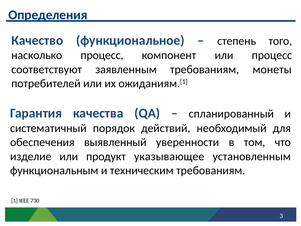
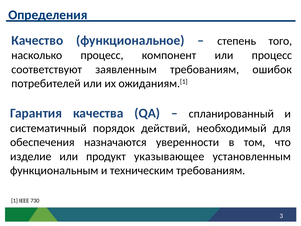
монеты: монеты -> ошибок
выявленный: выявленный -> назначаются
